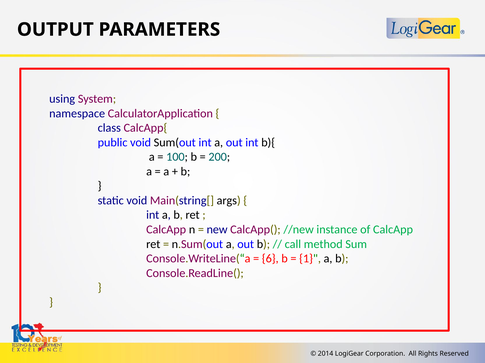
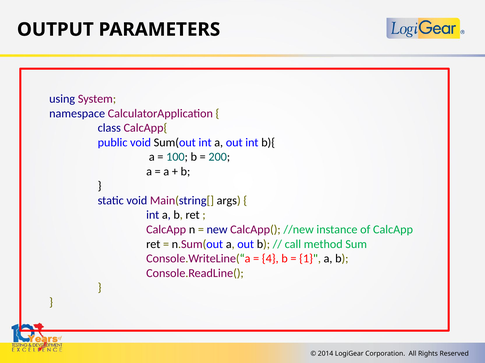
6: 6 -> 4
